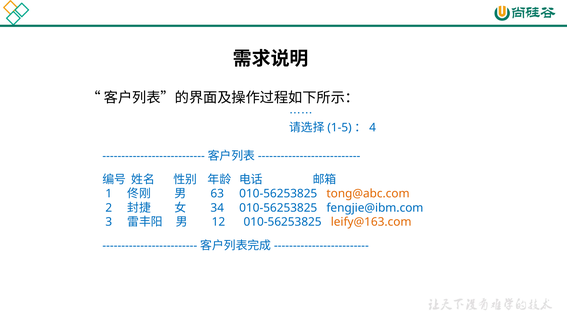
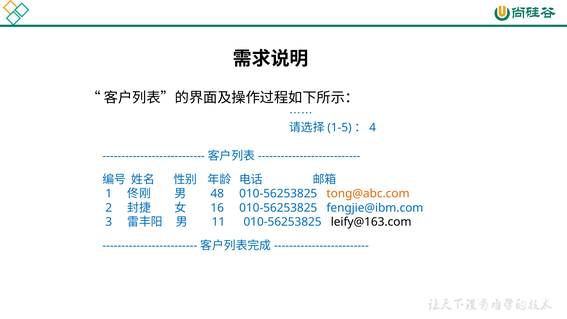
63: 63 -> 48
34: 34 -> 16
12: 12 -> 11
leify@163.com colour: orange -> black
